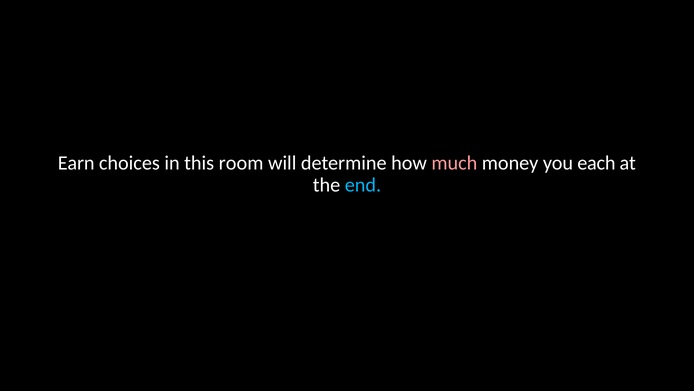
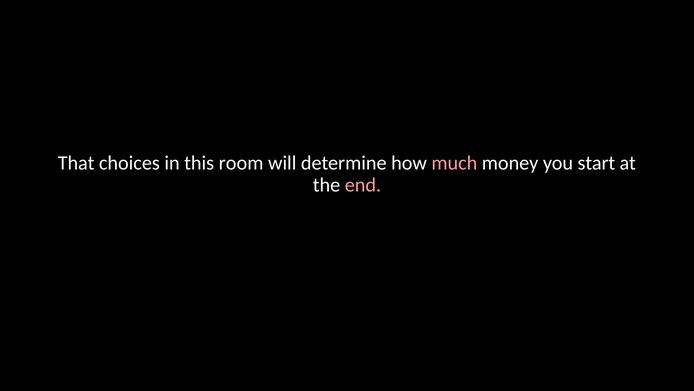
Earn: Earn -> That
each: each -> start
end colour: light blue -> pink
